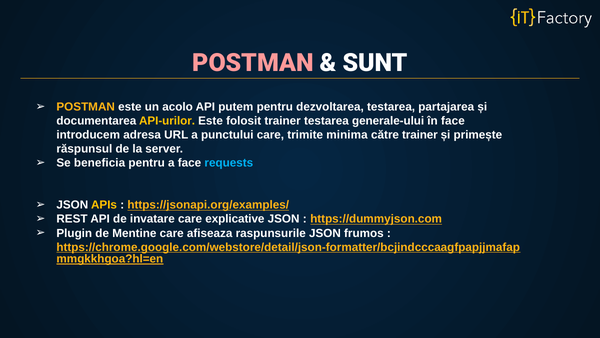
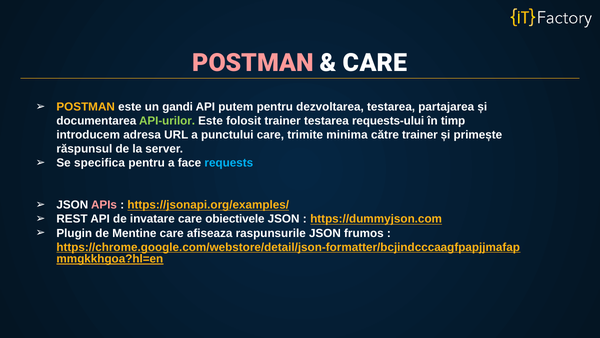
SUNT at (375, 63): SUNT -> CARE
acolo: acolo -> gandi
API-urilor colour: yellow -> light green
generale-ului: generale-ului -> requests-ului
în face: face -> timp
beneficia: beneficia -> specifica
APIs colour: yellow -> pink
explicative: explicative -> obiectivele
